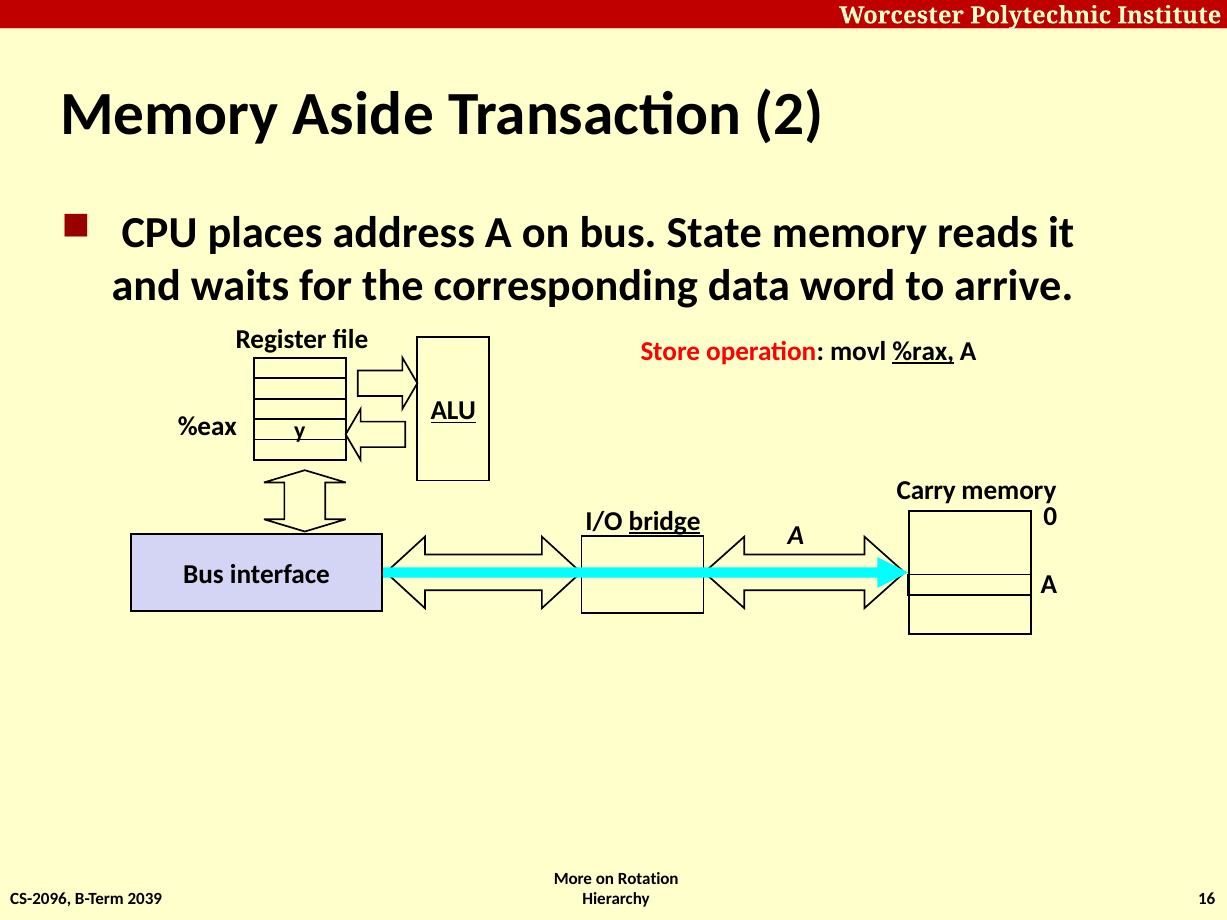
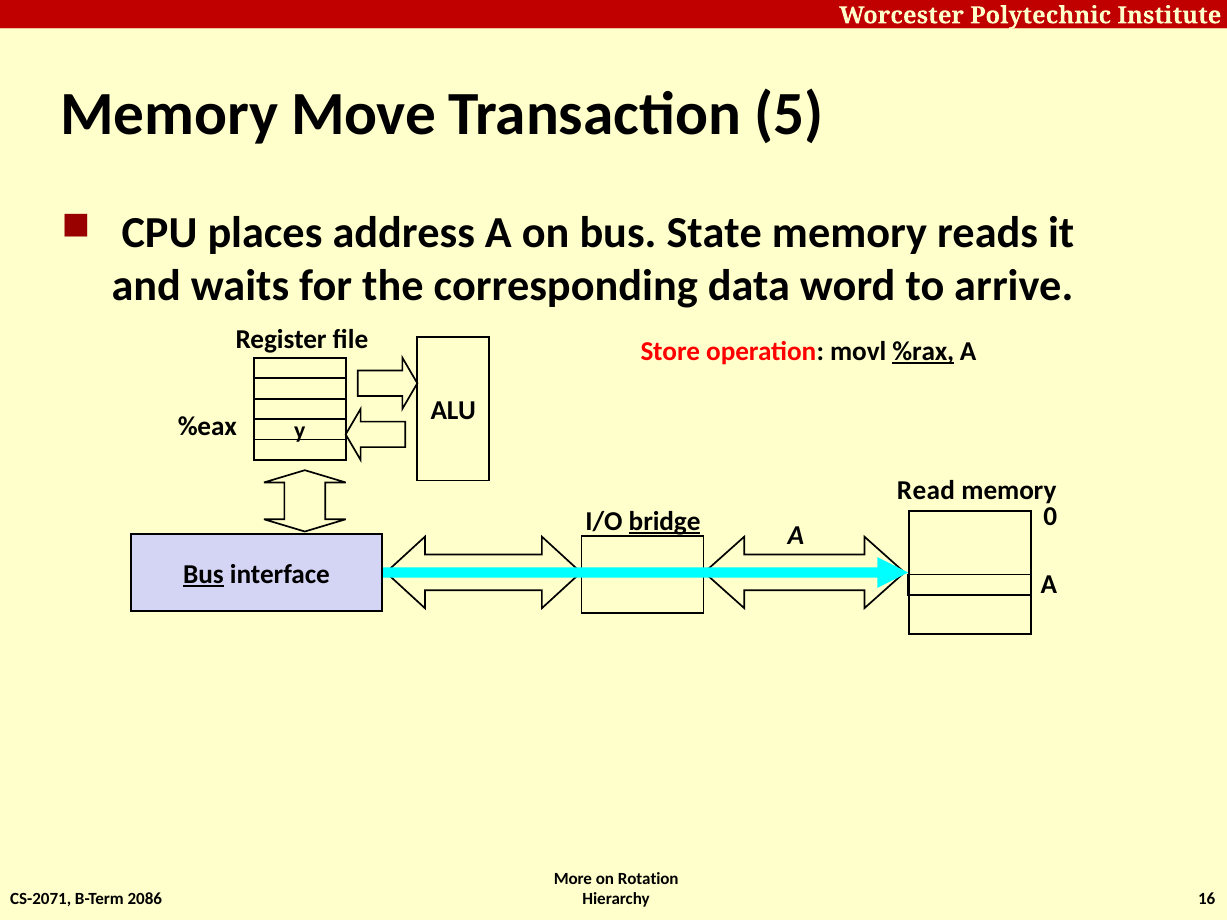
Aside: Aside -> Move
2: 2 -> 5
ALU underline: present -> none
Carry: Carry -> Read
Bus at (204, 575) underline: none -> present
CS-2096: CS-2096 -> CS-2071
2039: 2039 -> 2086
